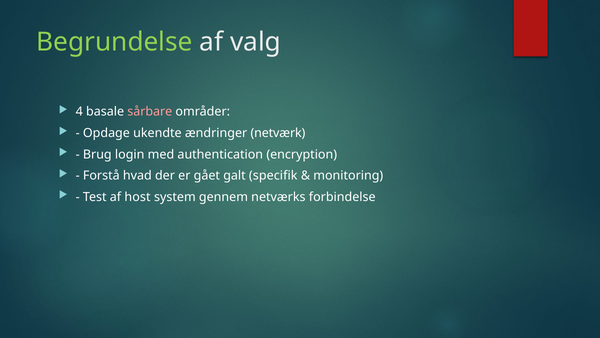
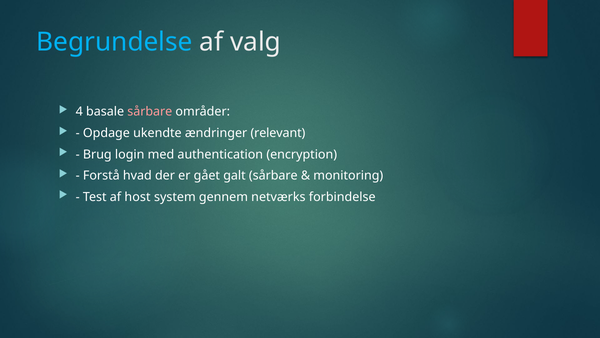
Begrundelse colour: light green -> light blue
netværk: netværk -> relevant
galt specifik: specifik -> sårbare
